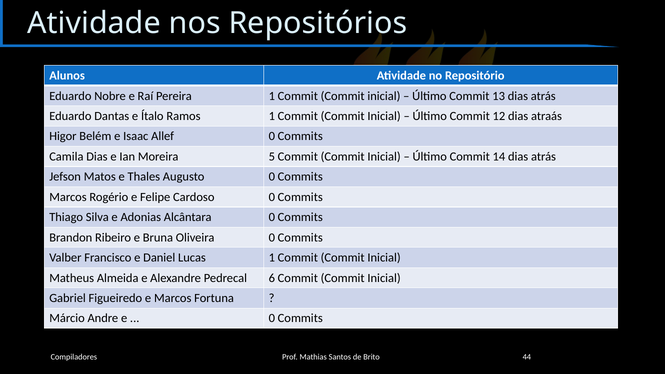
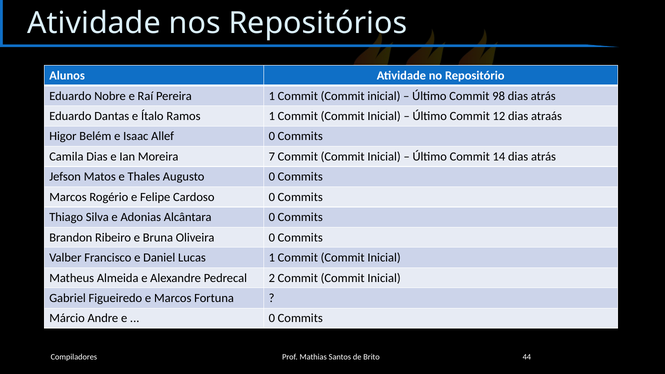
13: 13 -> 98
5: 5 -> 7
6: 6 -> 2
